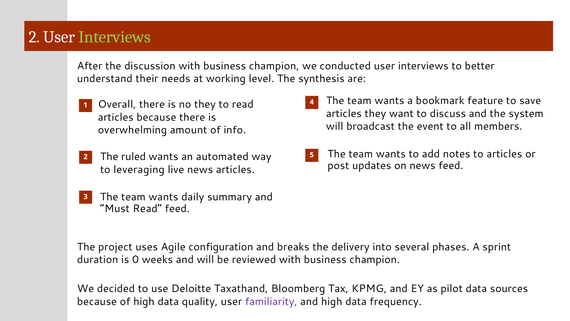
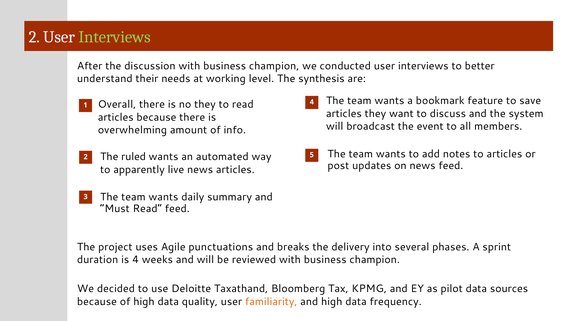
leveraging: leveraging -> apparently
configuration: configuration -> punctuations
is 0: 0 -> 4
familiarity colour: purple -> orange
